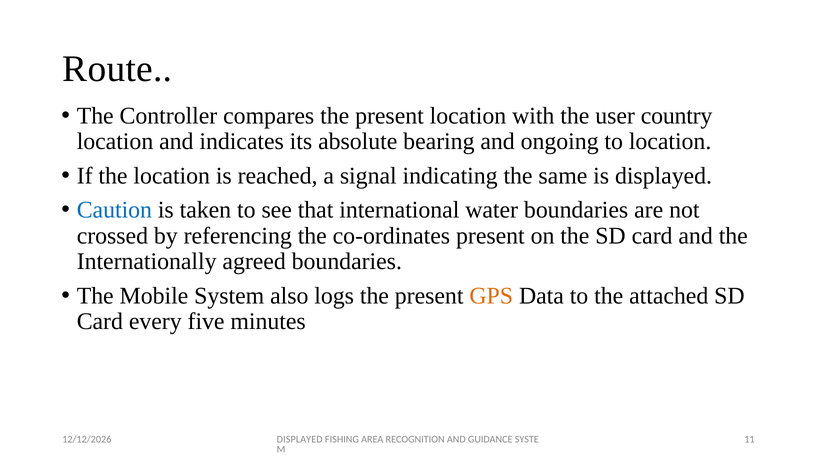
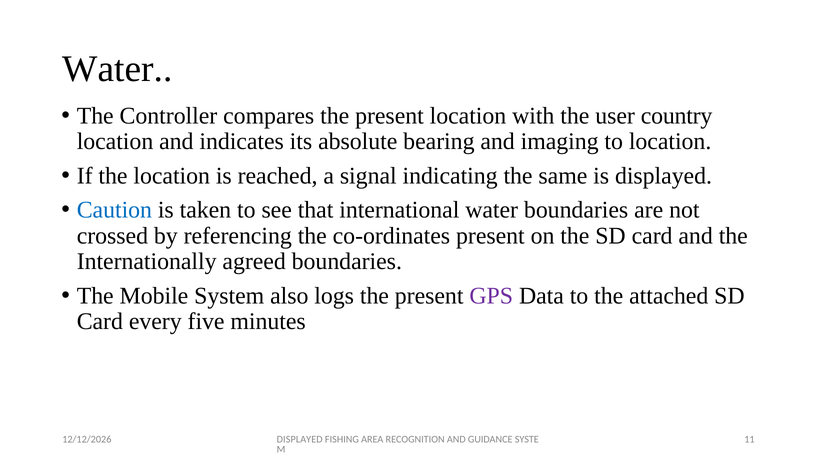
Route at (117, 69): Route -> Water
ongoing: ongoing -> imaging
GPS colour: orange -> purple
